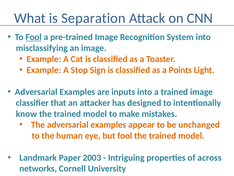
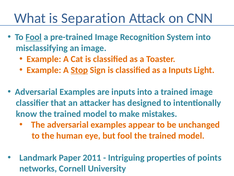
Stop underline: none -> present
a Points: Points -> Inputs
2003: 2003 -> 2011
across: across -> points
